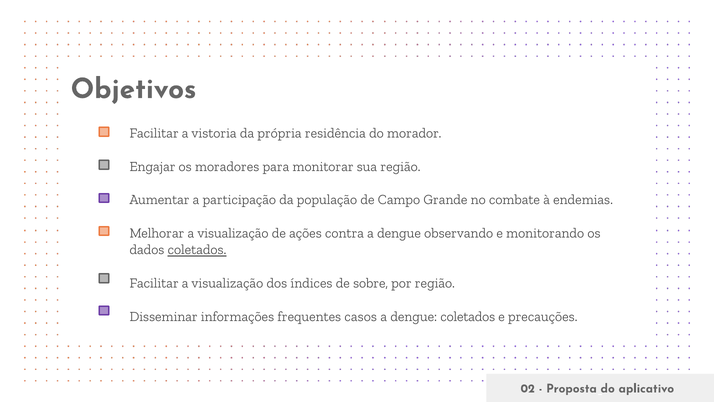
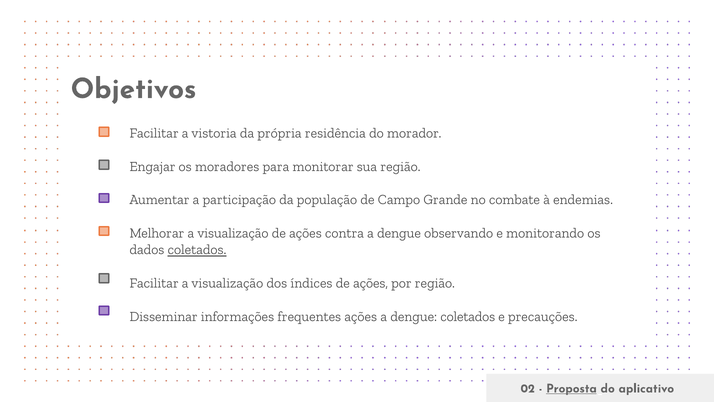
índices de sobre: sobre -> ações
frequentes casos: casos -> ações
Proposta underline: none -> present
